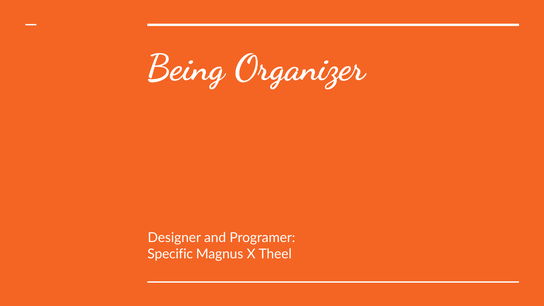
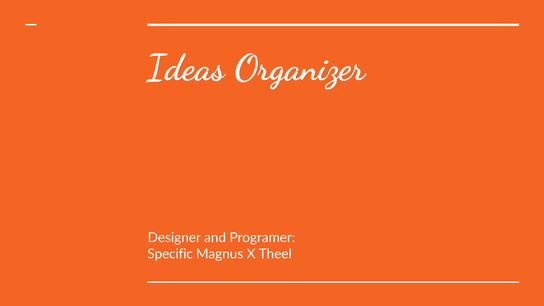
Being: Being -> Ideas
